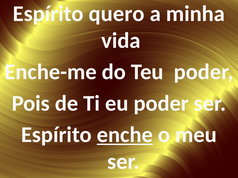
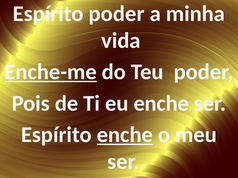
Espírito quero: quero -> poder
Enche-me underline: none -> present
eu poder: poder -> enche
